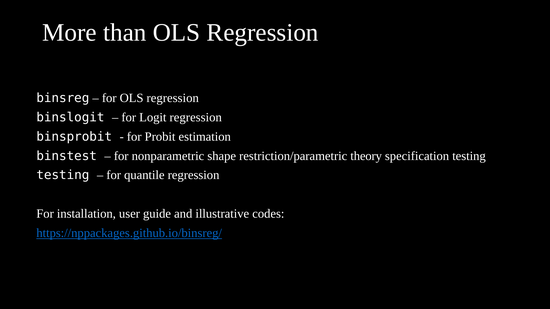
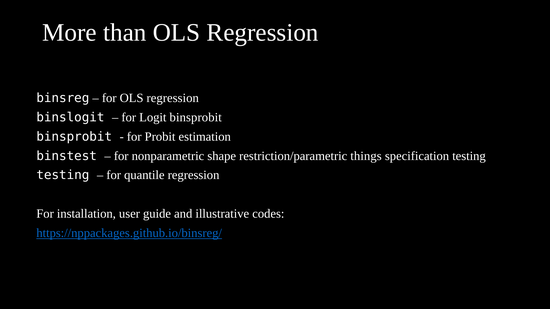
Logit regression: regression -> binsprobit
theory: theory -> things
